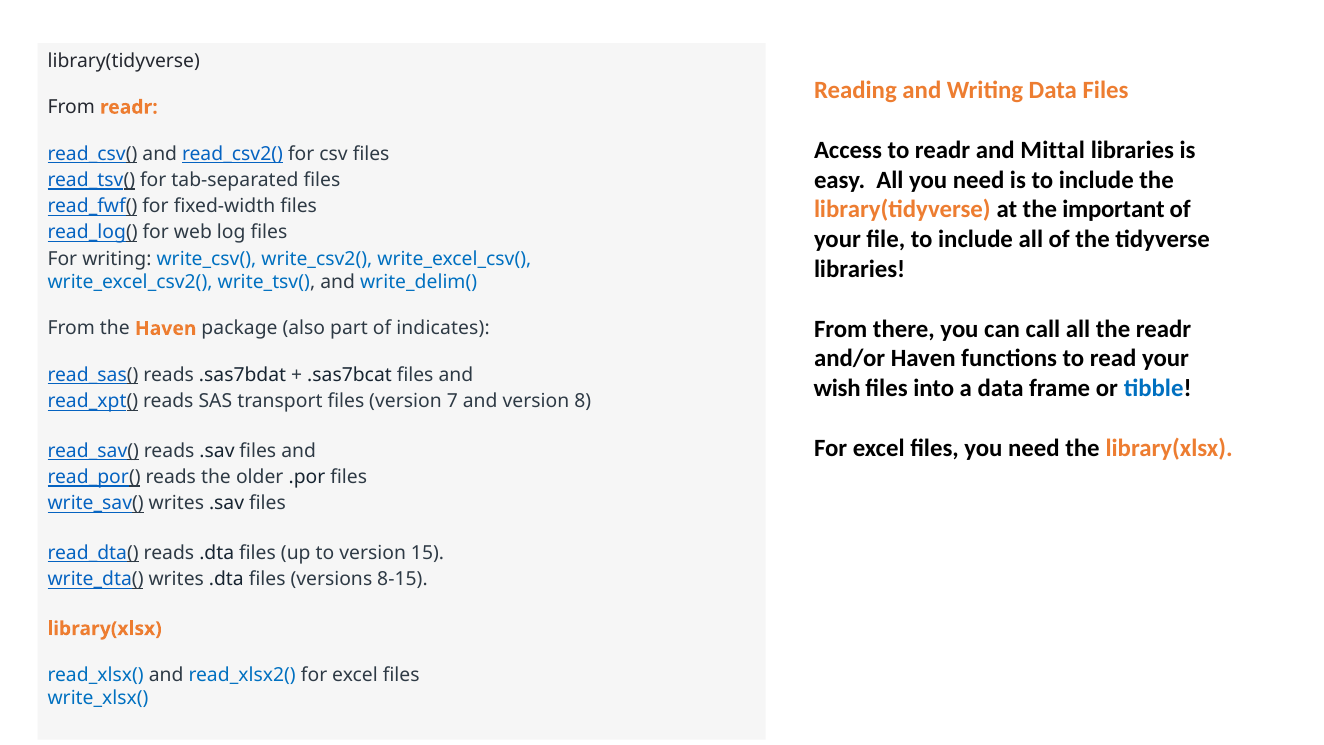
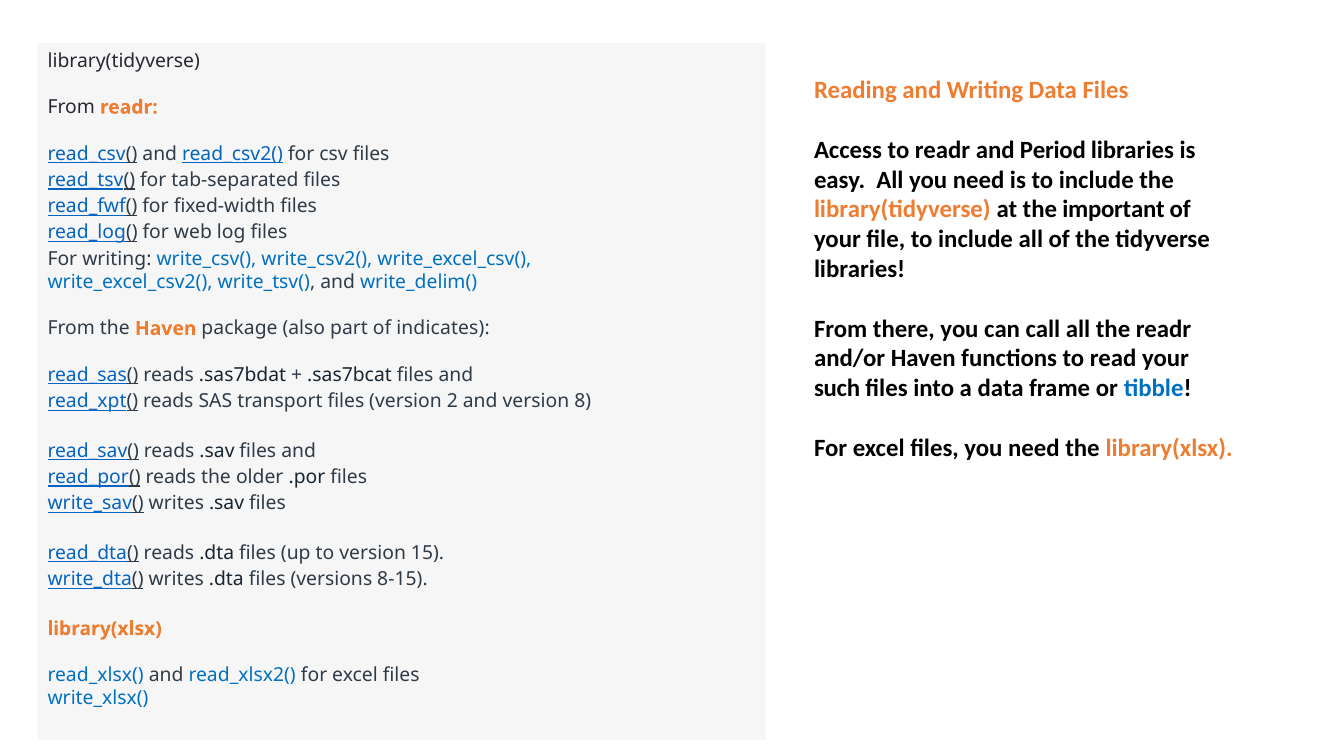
Mittal: Mittal -> Period
wish: wish -> such
7: 7 -> 2
